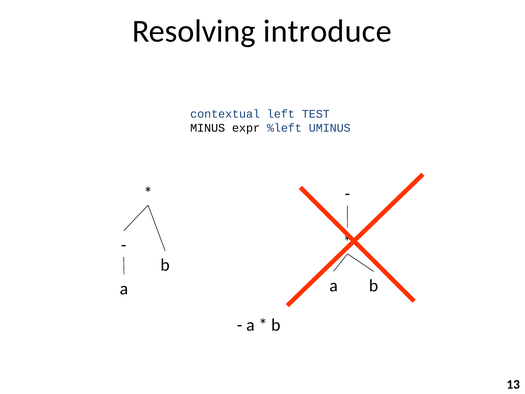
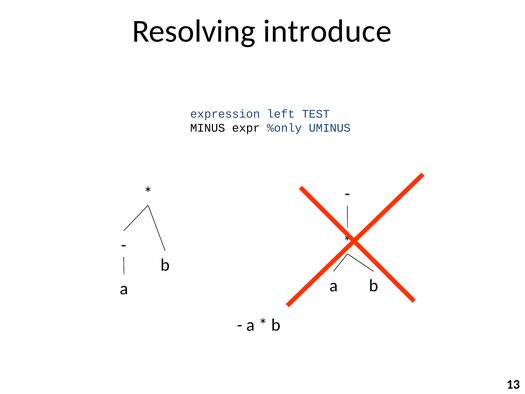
contextual: contextual -> expression
%left: %left -> %only
